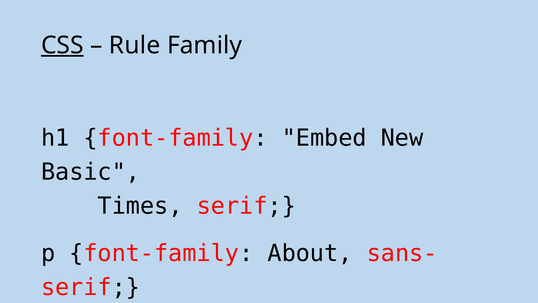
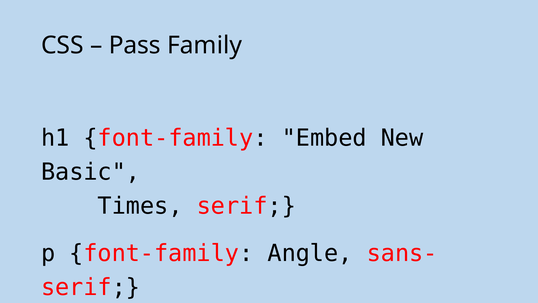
CSS underline: present -> none
Rule: Rule -> Pass
About: About -> Angle
